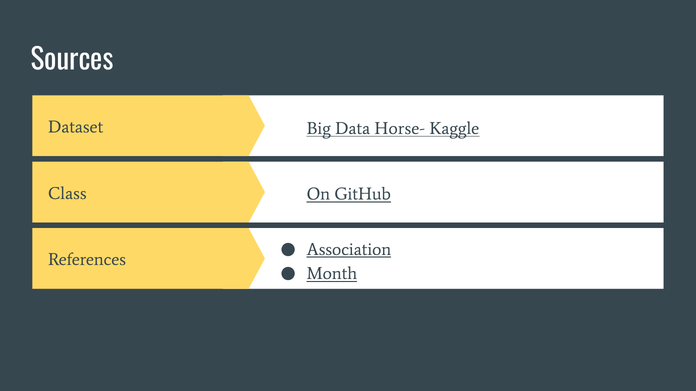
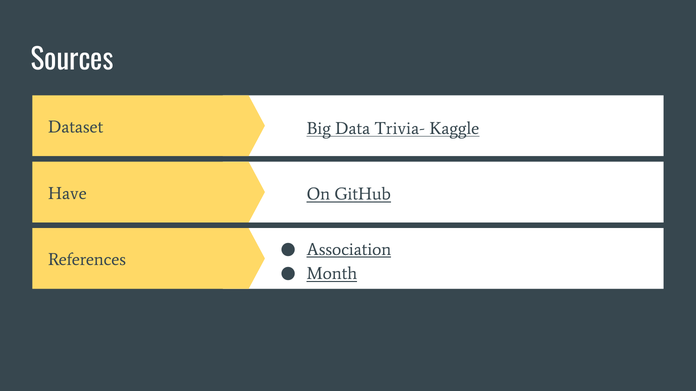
Horse-: Horse- -> Trivia-
Class: Class -> Have
